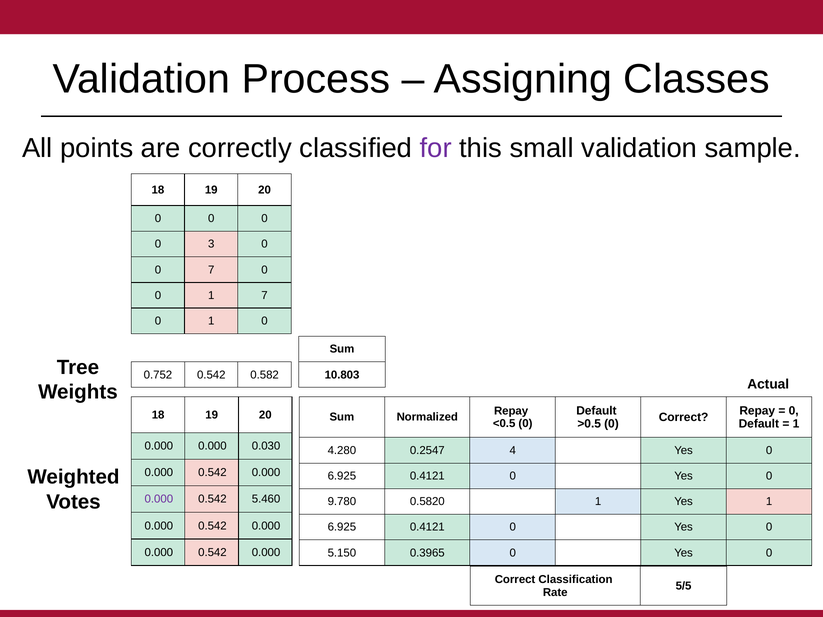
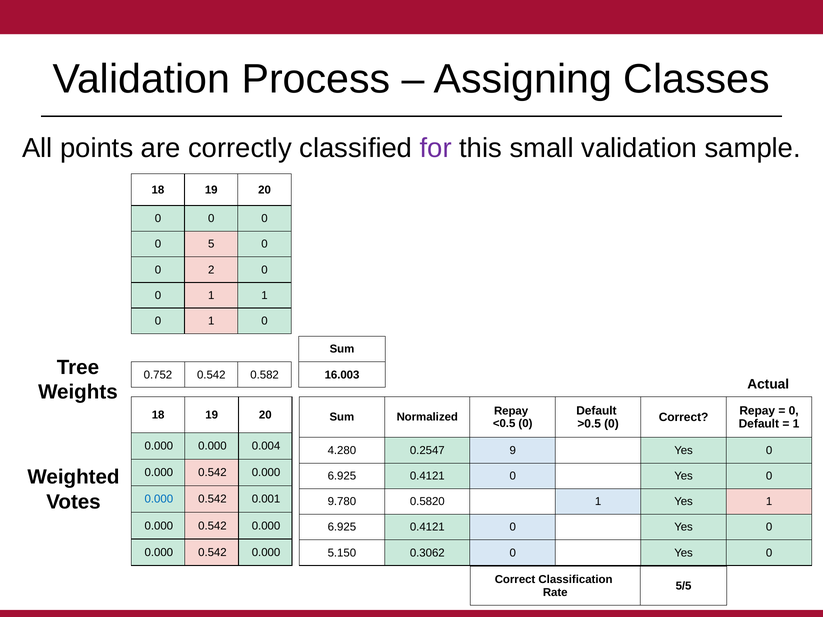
3: 3 -> 5
0 7: 7 -> 2
1 7: 7 -> 1
10.803: 10.803 -> 16.003
0.030: 0.030 -> 0.004
4: 4 -> 9
0.000 at (159, 499) colour: purple -> blue
5.460: 5.460 -> 0.001
0.3965: 0.3965 -> 0.3062
